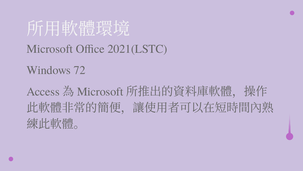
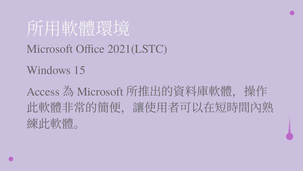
72: 72 -> 15
